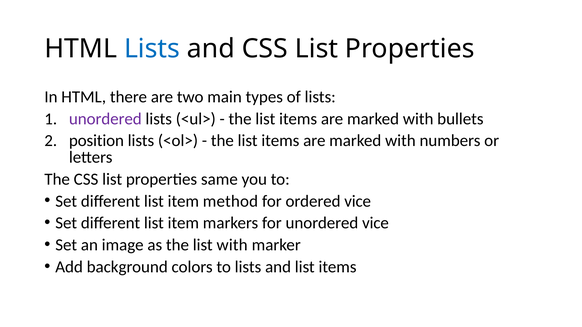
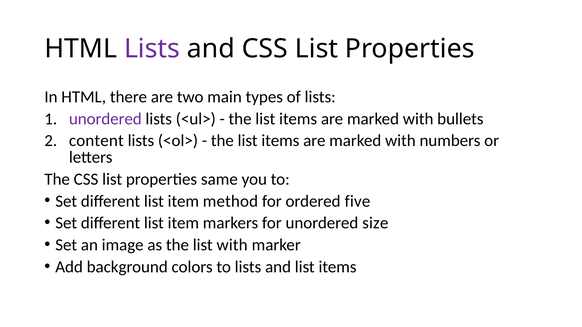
Lists at (152, 49) colour: blue -> purple
position: position -> content
ordered vice: vice -> five
unordered vice: vice -> size
